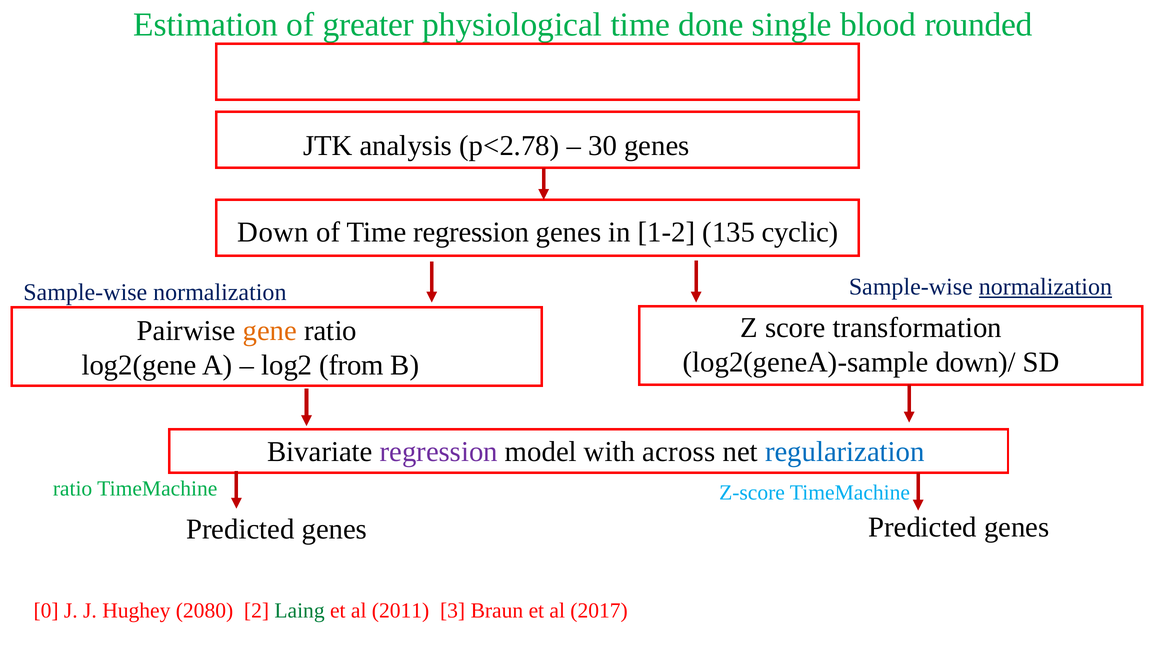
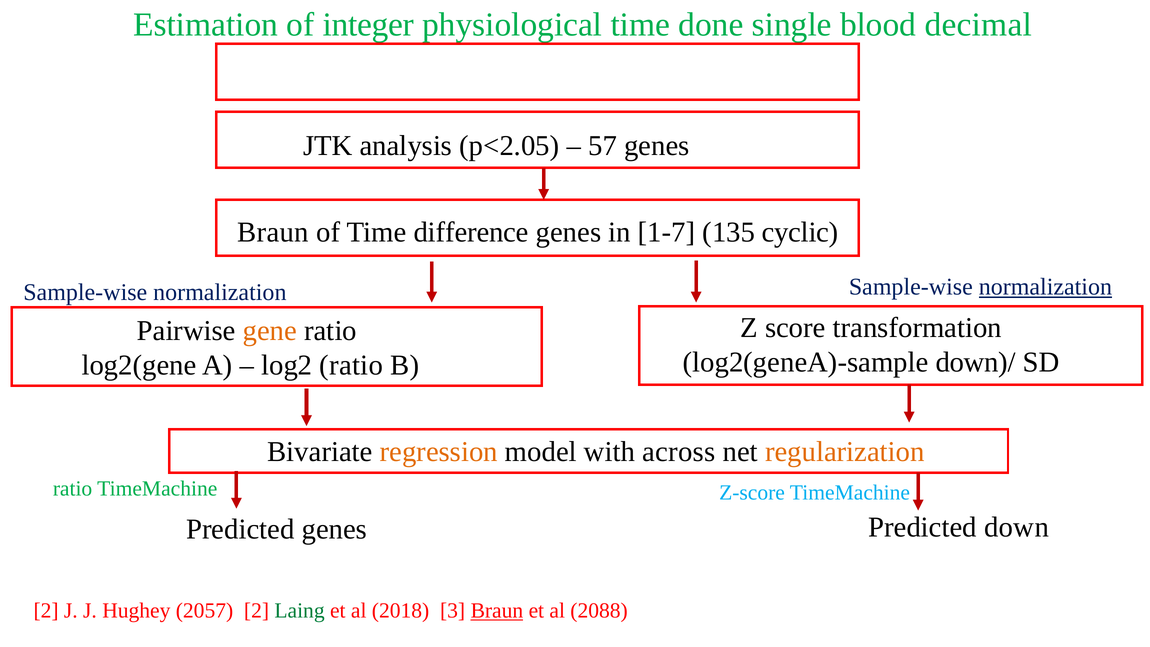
greater: greater -> integer
rounded: rounded -> decimal
p<2.78: p<2.78 -> p<2.05
30: 30 -> 57
Down at (273, 232): Down -> Braun
Time regression: regression -> difference
1-2: 1-2 -> 1-7
log2 from: from -> ratio
regression at (439, 452) colour: purple -> orange
regularization colour: blue -> orange
genes at (1017, 527): genes -> down
0 at (46, 611): 0 -> 2
2080: 2080 -> 2057
2011: 2011 -> 2018
Braun at (497, 611) underline: none -> present
2017: 2017 -> 2088
